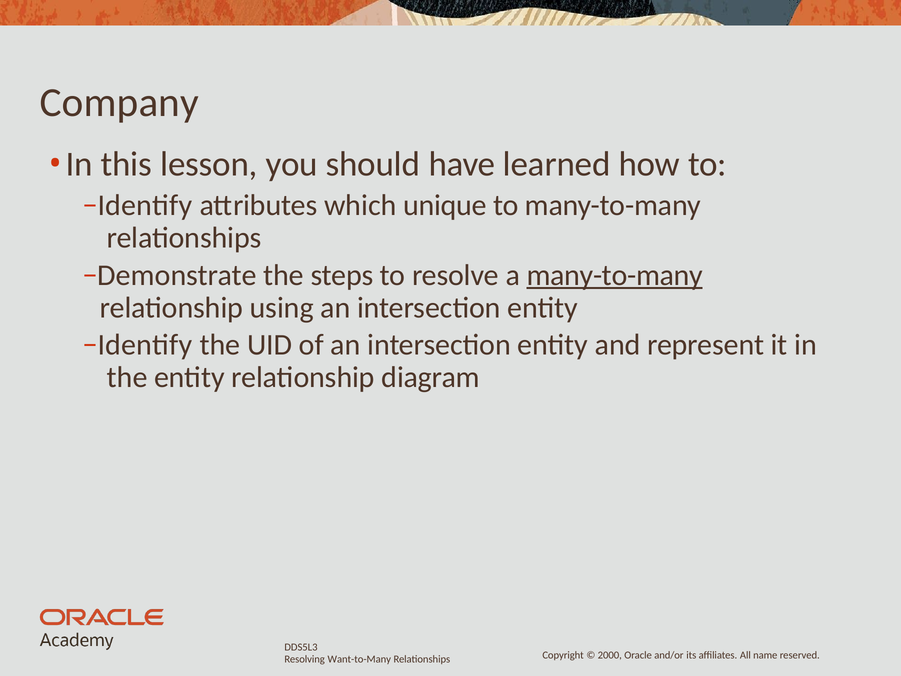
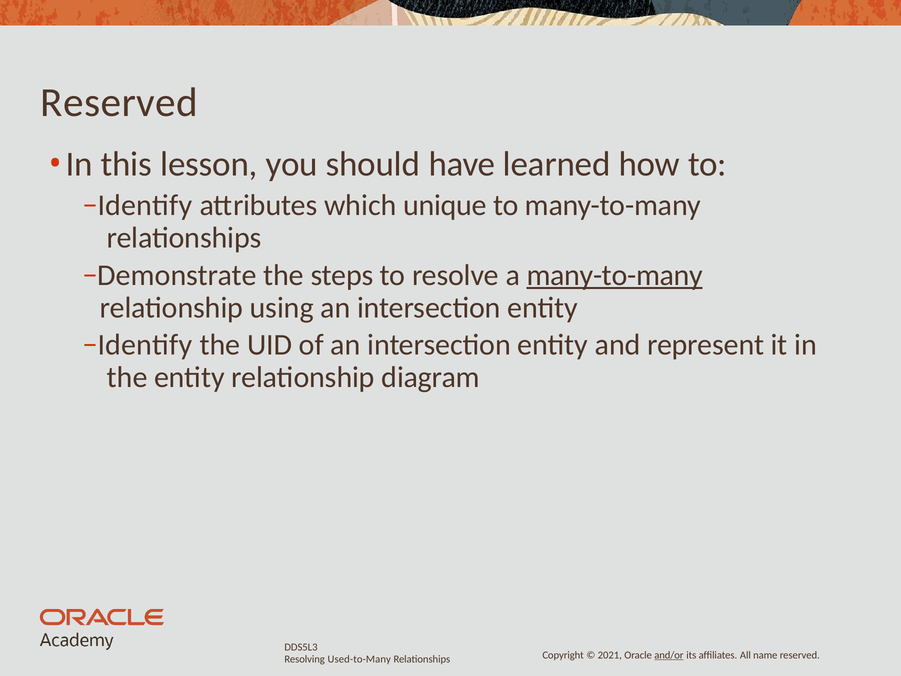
Company at (119, 103): Company -> Reserved
Want-to-Many: Want-to-Many -> Used-to-Many
2000: 2000 -> 2021
and/or underline: none -> present
